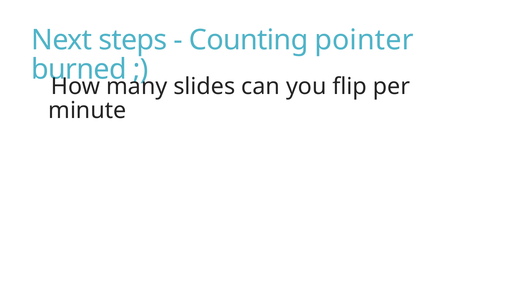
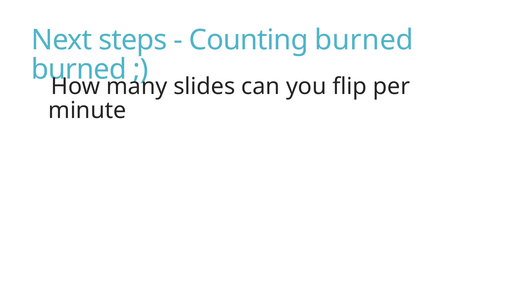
Counting pointer: pointer -> burned
